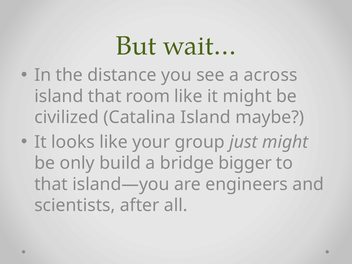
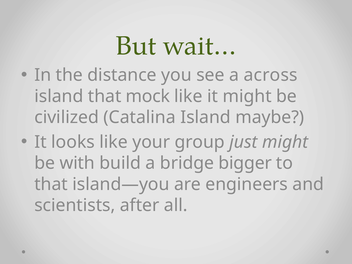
room: room -> mock
only: only -> with
